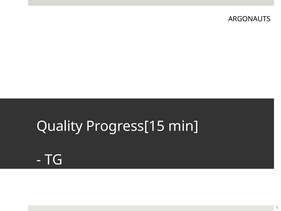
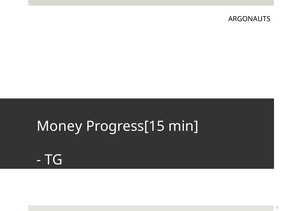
Quality: Quality -> Money
